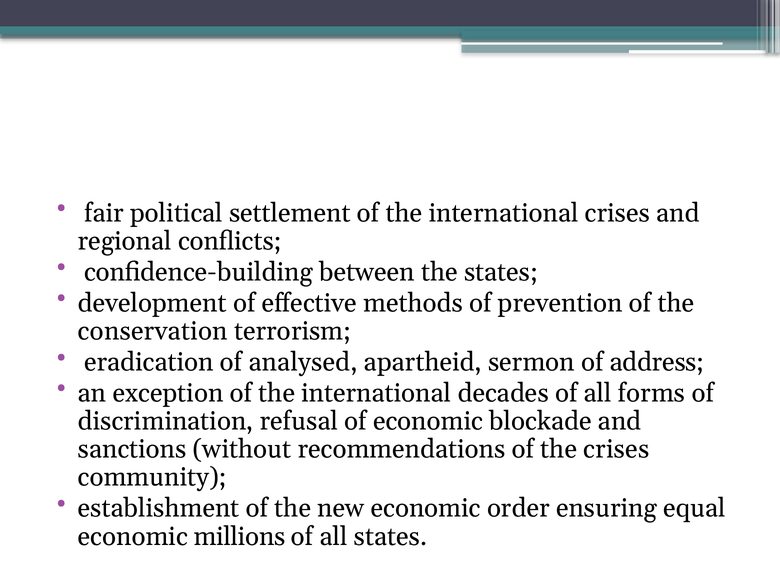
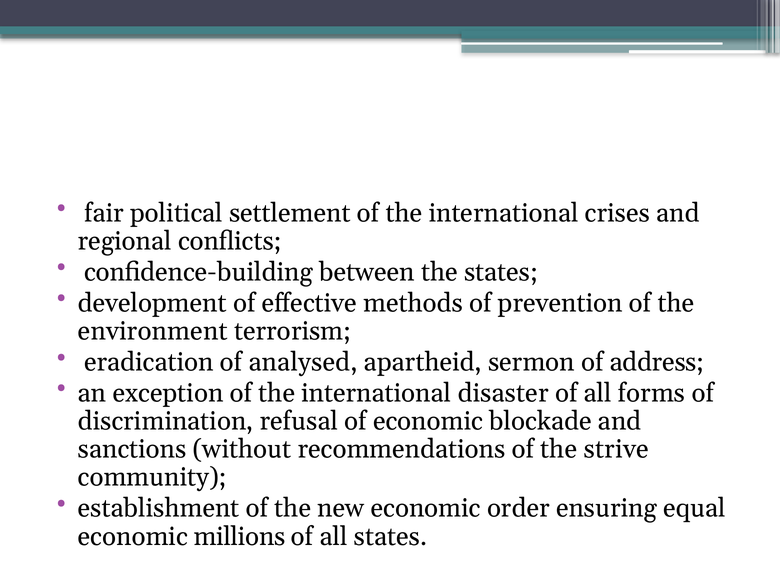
conservation: conservation -> environment
decades: decades -> disaster
the crises: crises -> strive
